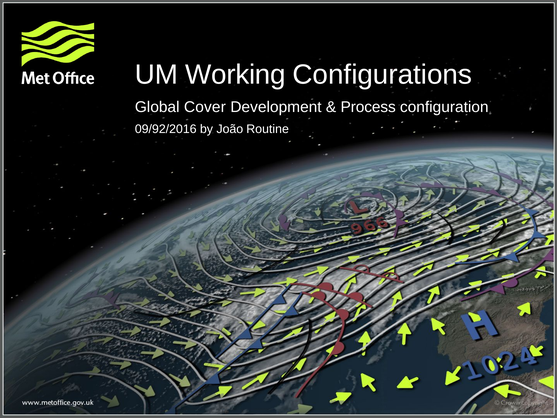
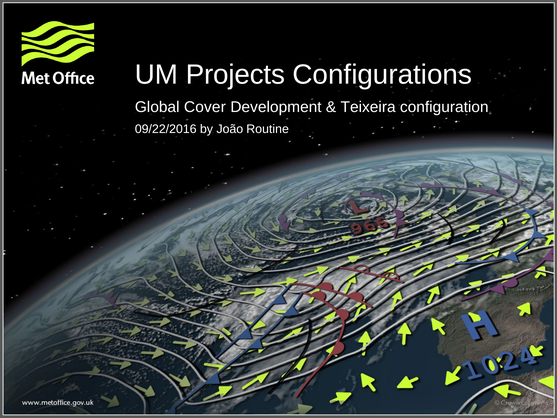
Working: Working -> Projects
Process: Process -> Teixeira
09/92/2016: 09/92/2016 -> 09/22/2016
